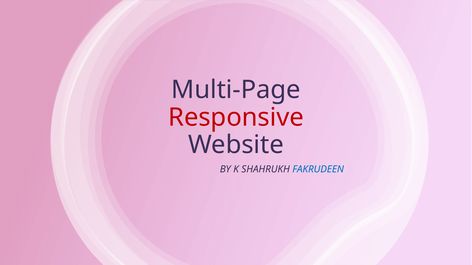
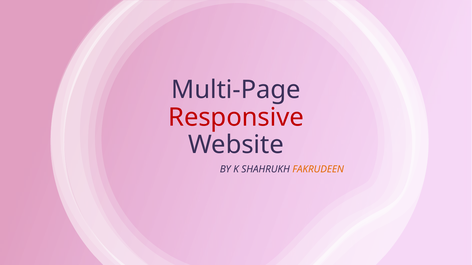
FAKRUDEEN colour: blue -> orange
